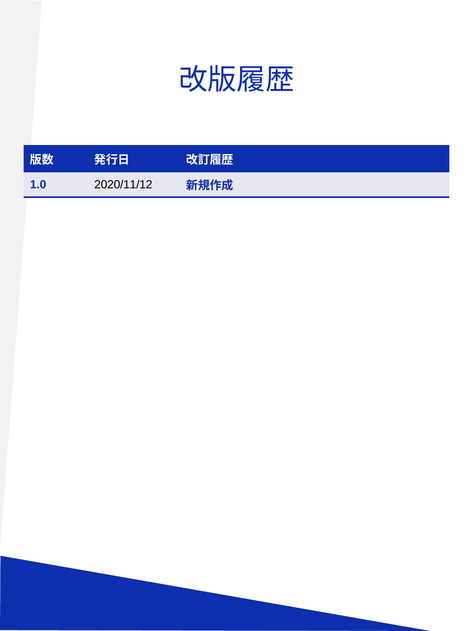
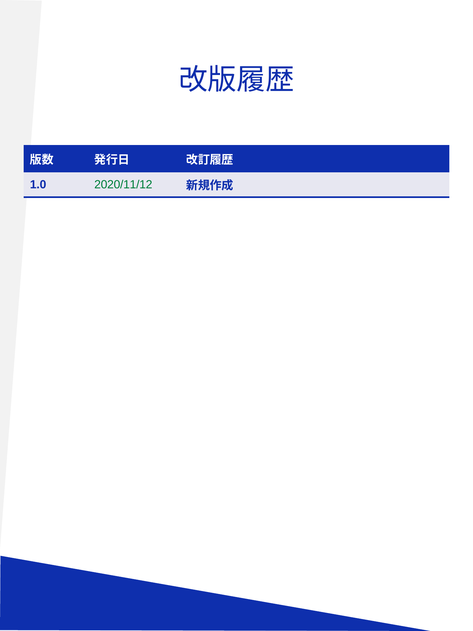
2020/11/12 colour: black -> green
